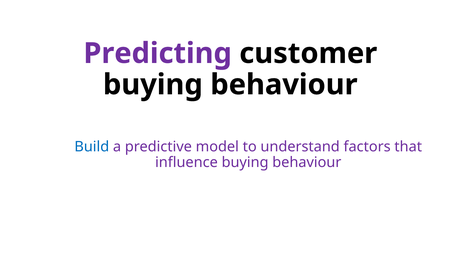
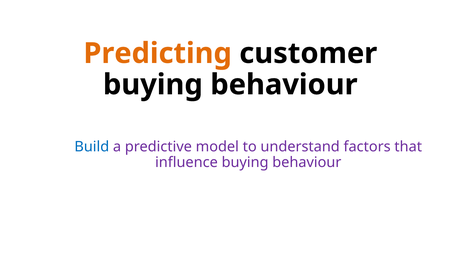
Predicting colour: purple -> orange
